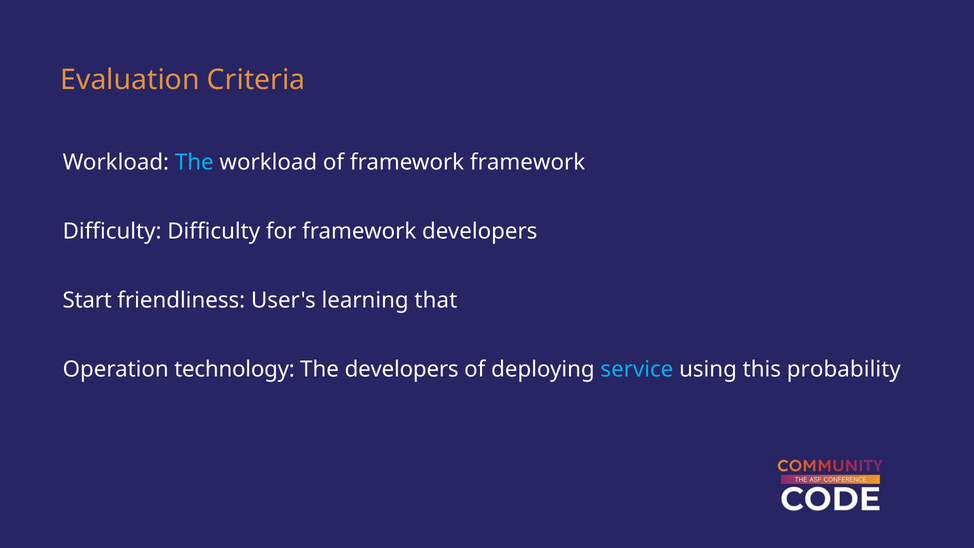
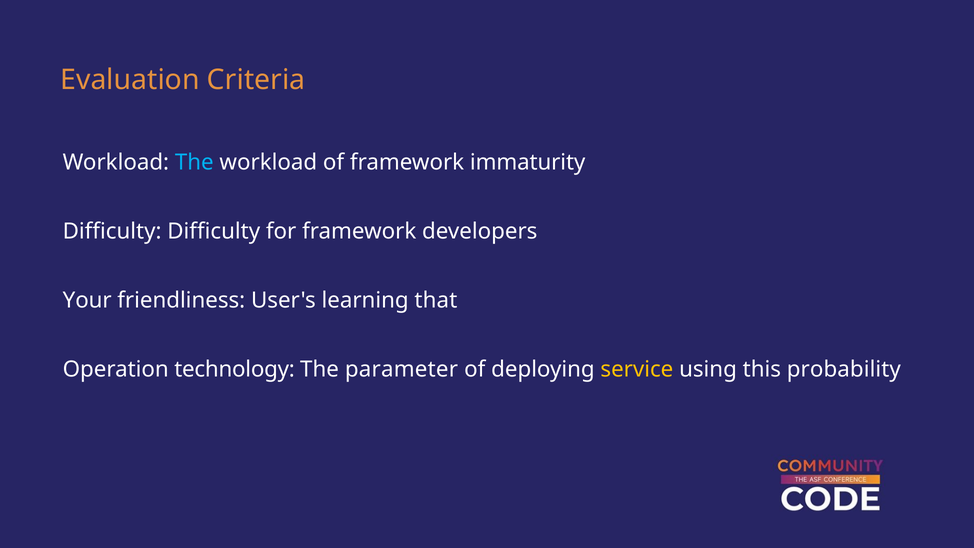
framework framework: framework -> immaturity
Start: Start -> Your
The developers: developers -> parameter
service colour: light blue -> yellow
